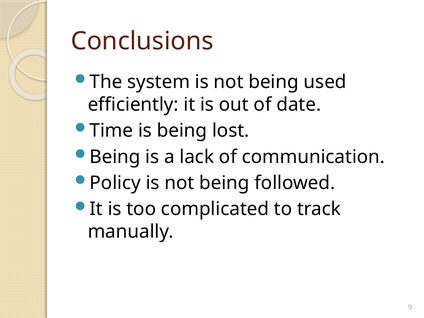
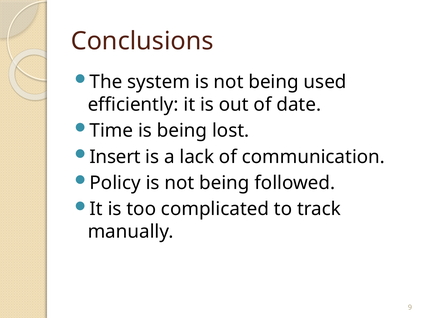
Being at (115, 157): Being -> Insert
